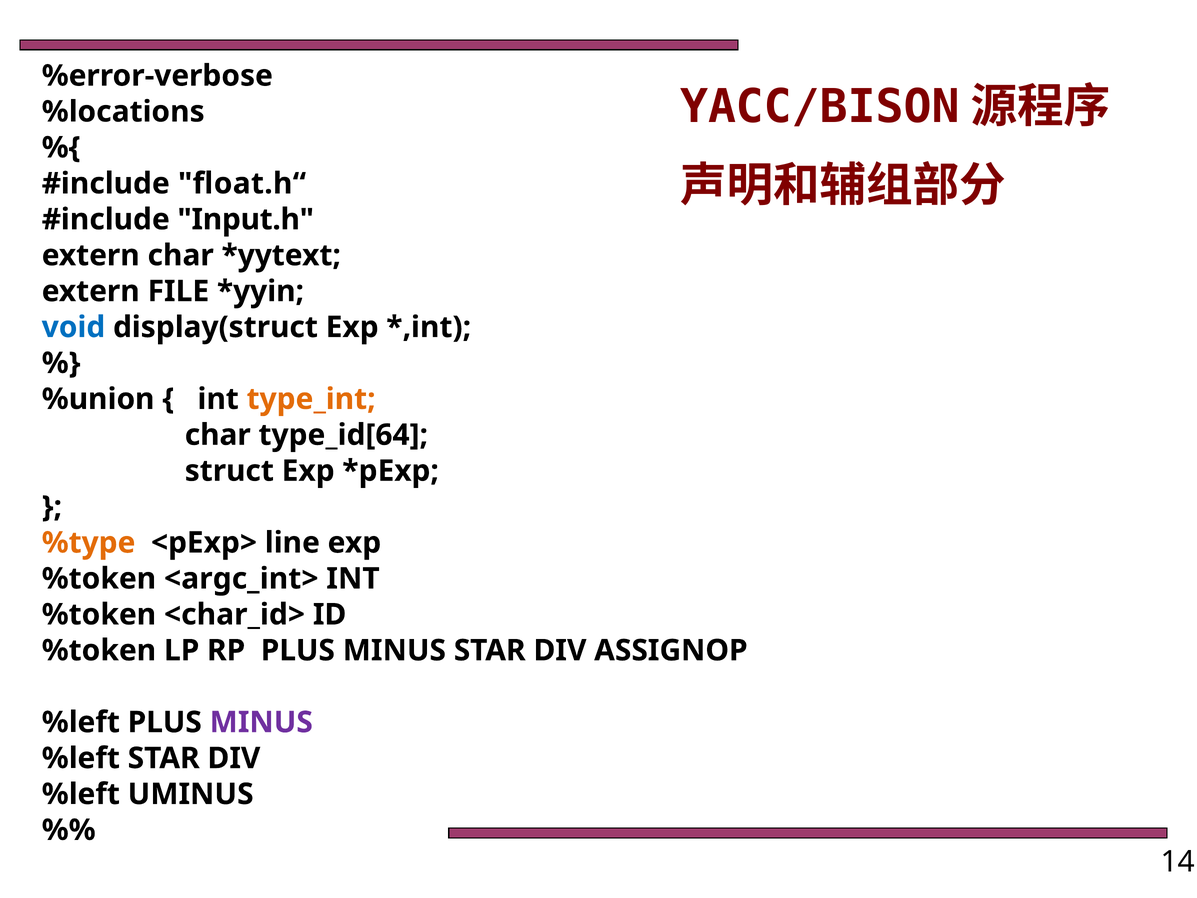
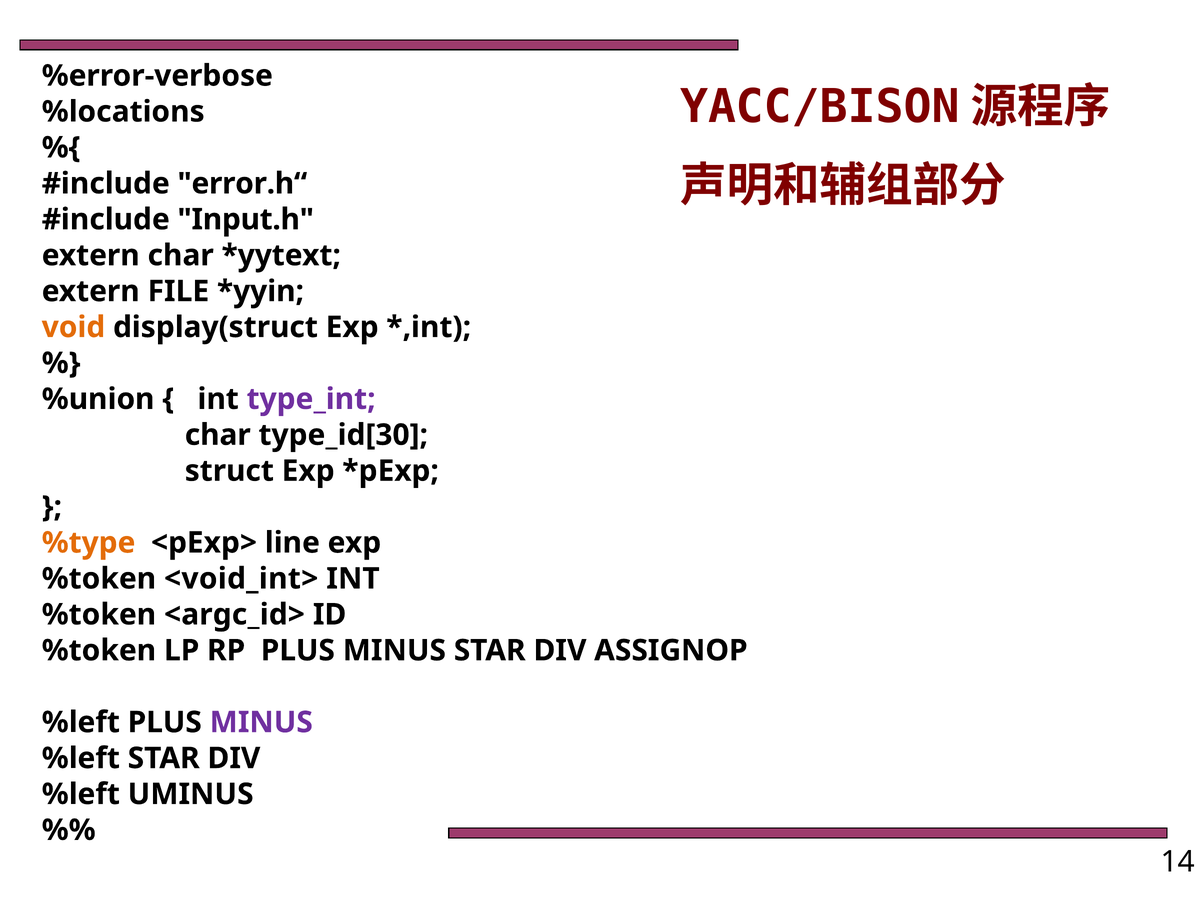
float.h“: float.h“ -> error.h“
void colour: blue -> orange
type_int colour: orange -> purple
type_id[64: type_id[64 -> type_id[30
<argc_int>: <argc_int> -> <void_int>
<char_id>: <char_id> -> <argc_id>
